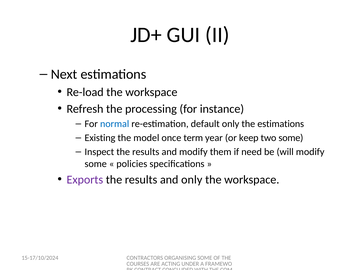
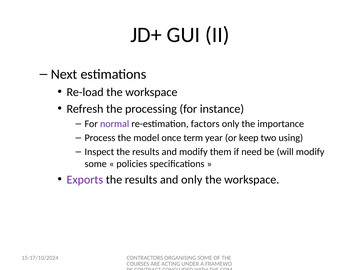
normal colour: blue -> purple
default: default -> factors
the estimations: estimations -> importance
Existing: Existing -> Process
two some: some -> using
